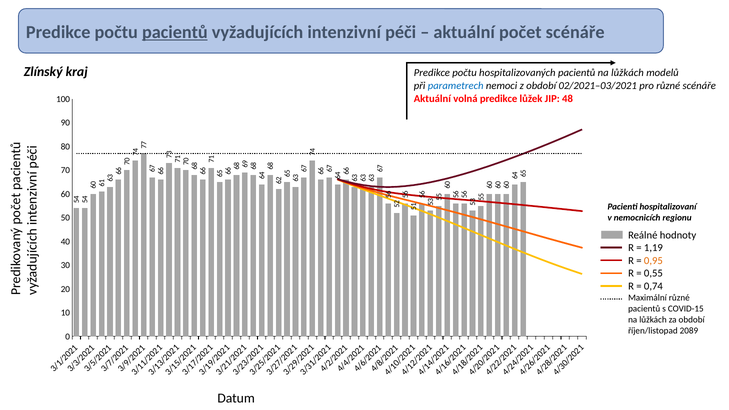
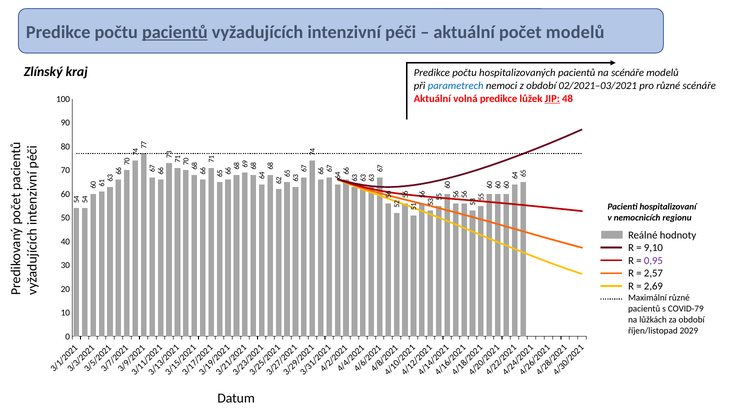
počet scénáře: scénáře -> modelů
pacientů na lůžkách: lůžkách -> scénáře
JIP underline: none -> present
1,19: 1,19 -> 9,10
0,95 colour: orange -> purple
0,55: 0,55 -> 2,57
0,74: 0,74 -> 2,69
COVID-15: COVID-15 -> COVID-79
2089: 2089 -> 2029
